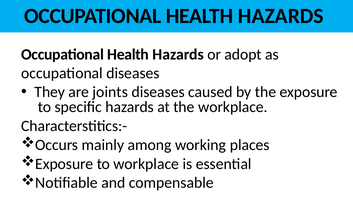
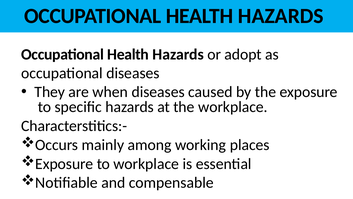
joints: joints -> when
